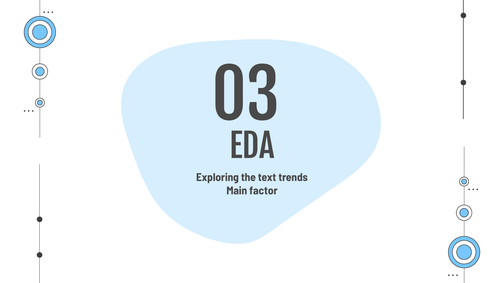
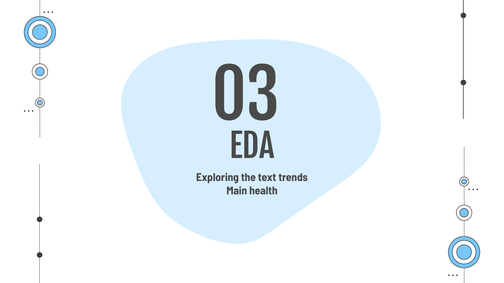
factor: factor -> health
